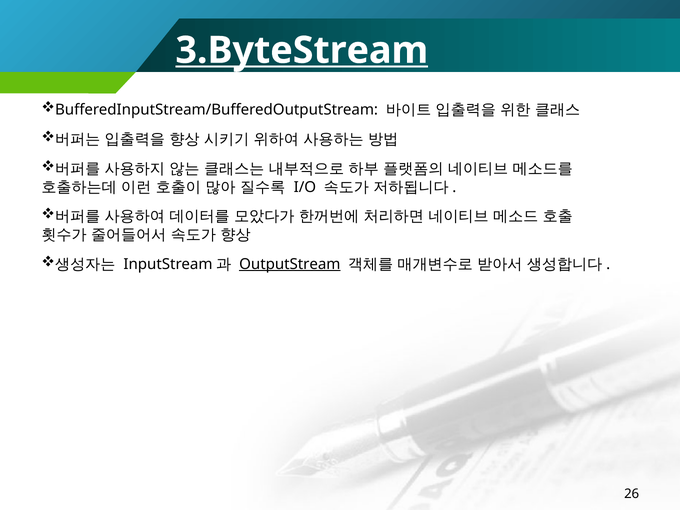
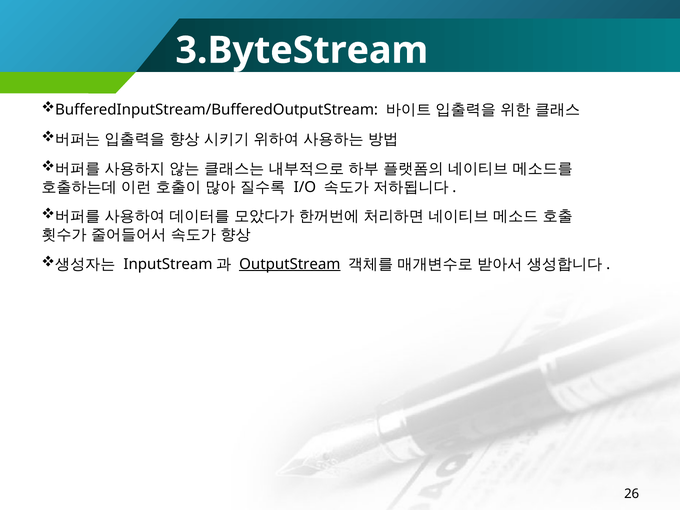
3.ByteStream underline: present -> none
